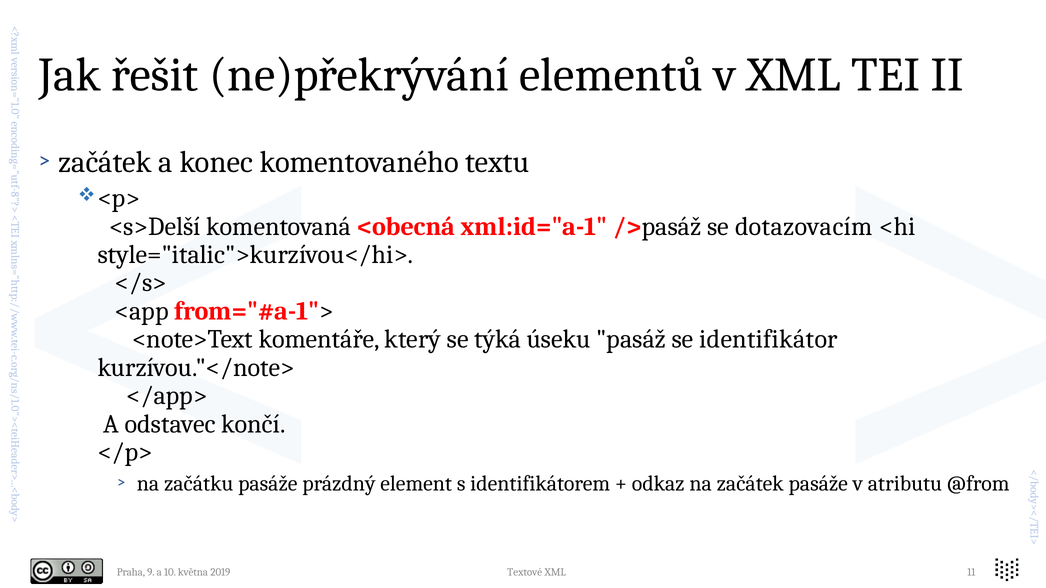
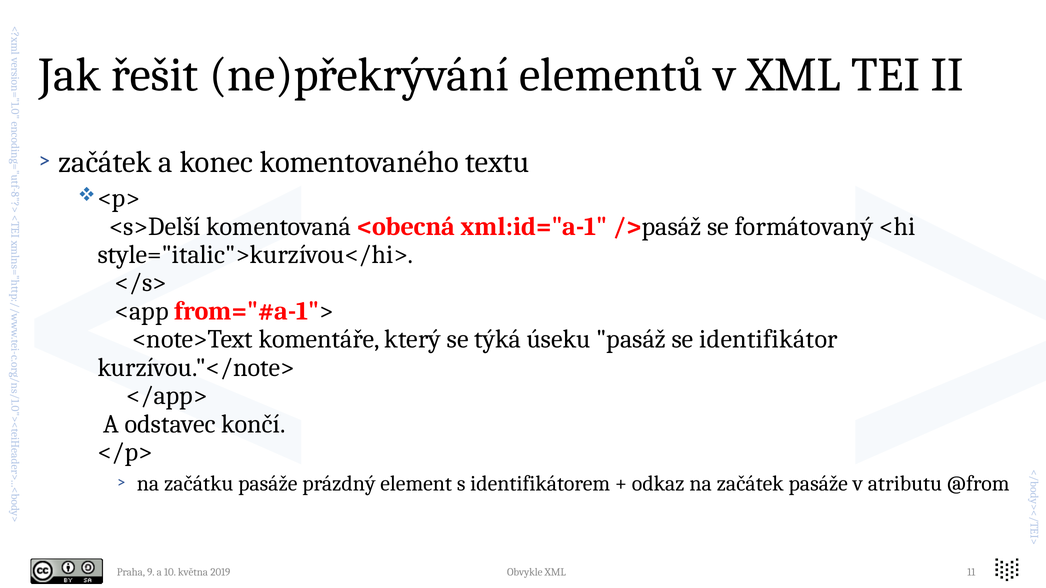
dotazovacím: dotazovacím -> formátovaný
Textové: Textové -> Obvykle
